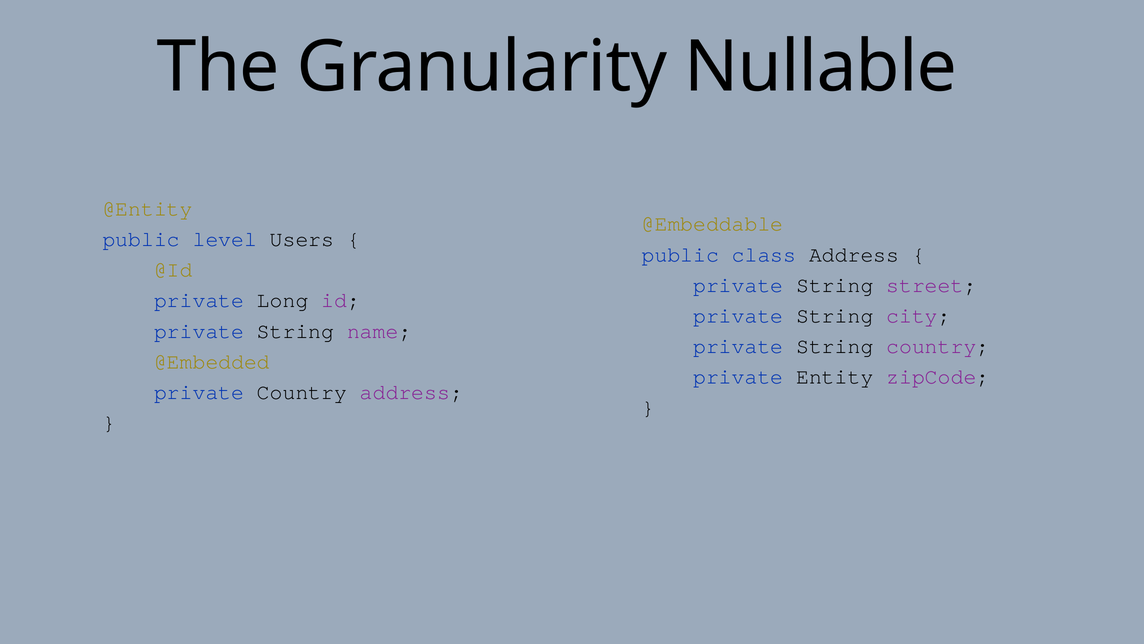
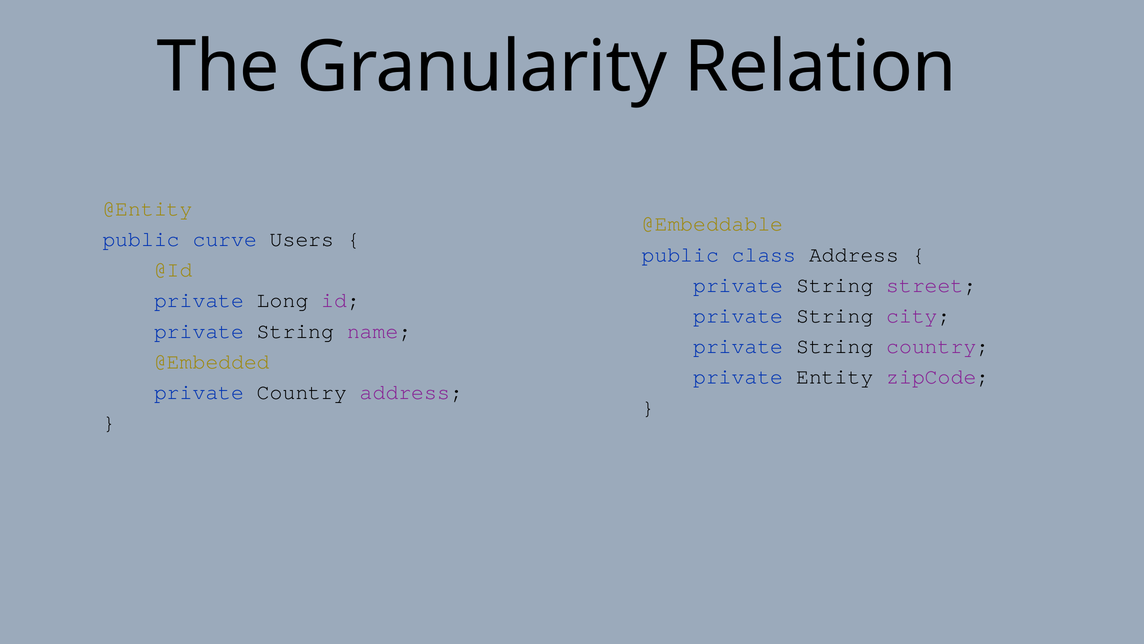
Nullable: Nullable -> Relation
level: level -> curve
